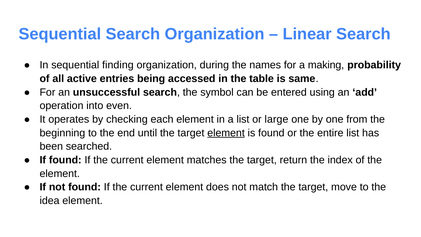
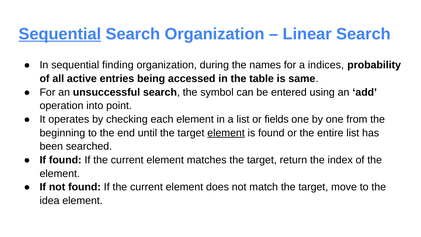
Sequential at (60, 34) underline: none -> present
making: making -> indices
even: even -> point
large: large -> fields
